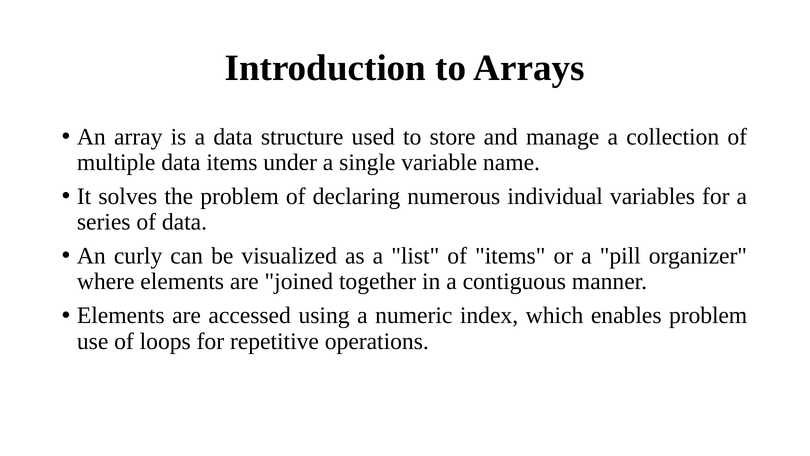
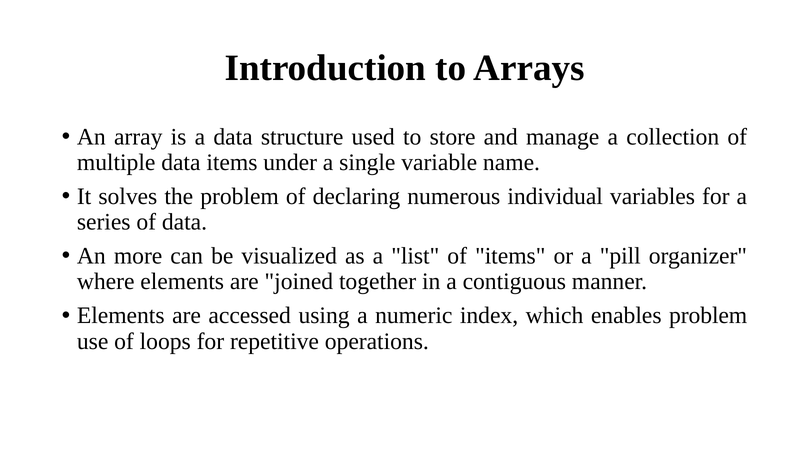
curly: curly -> more
